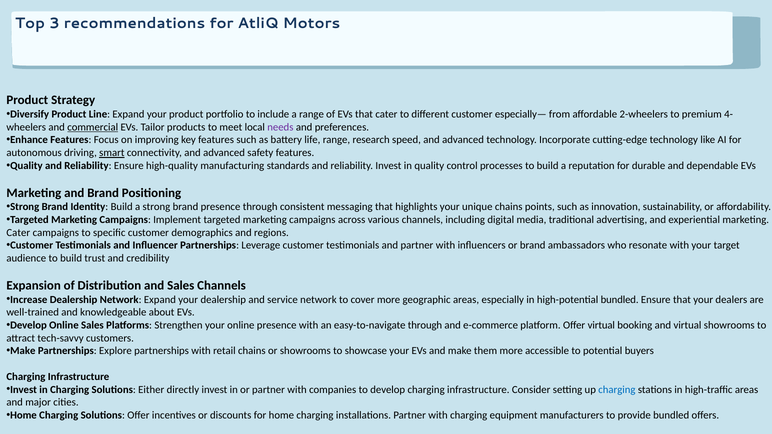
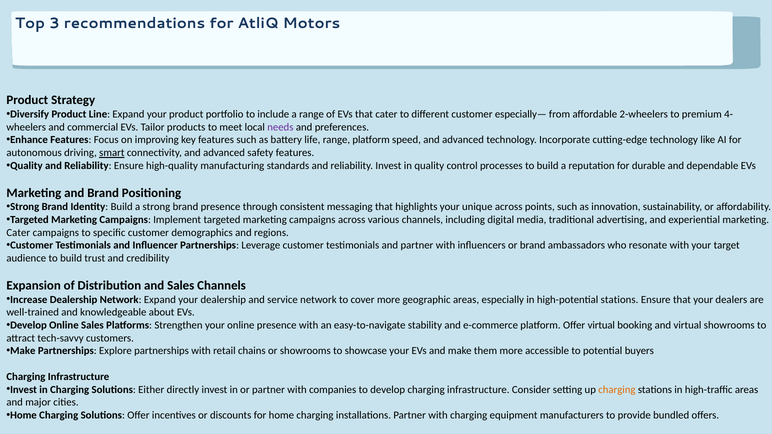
commercial underline: present -> none
range research: research -> platform
unique chains: chains -> across
high-potential bundled: bundled -> stations
easy-to-navigate through: through -> stability
charging at (617, 390) colour: blue -> orange
